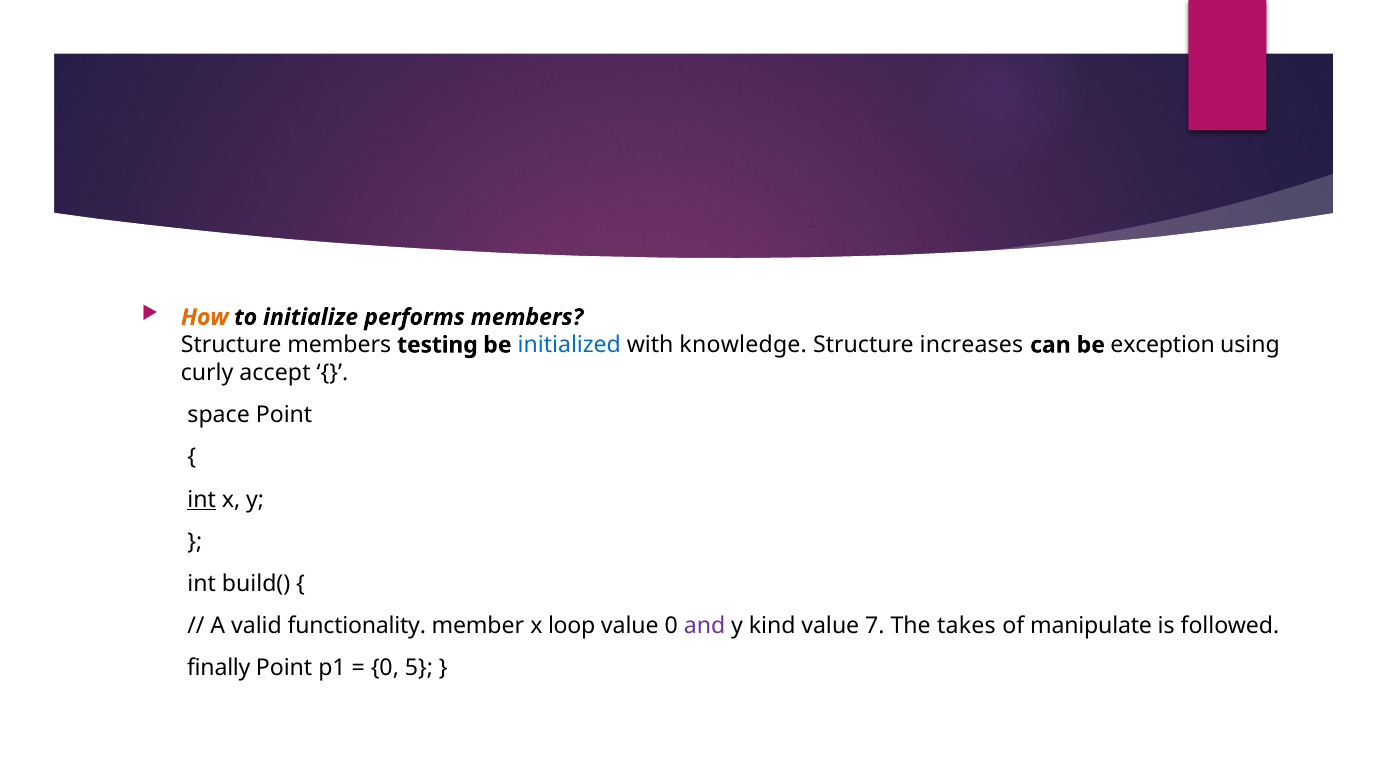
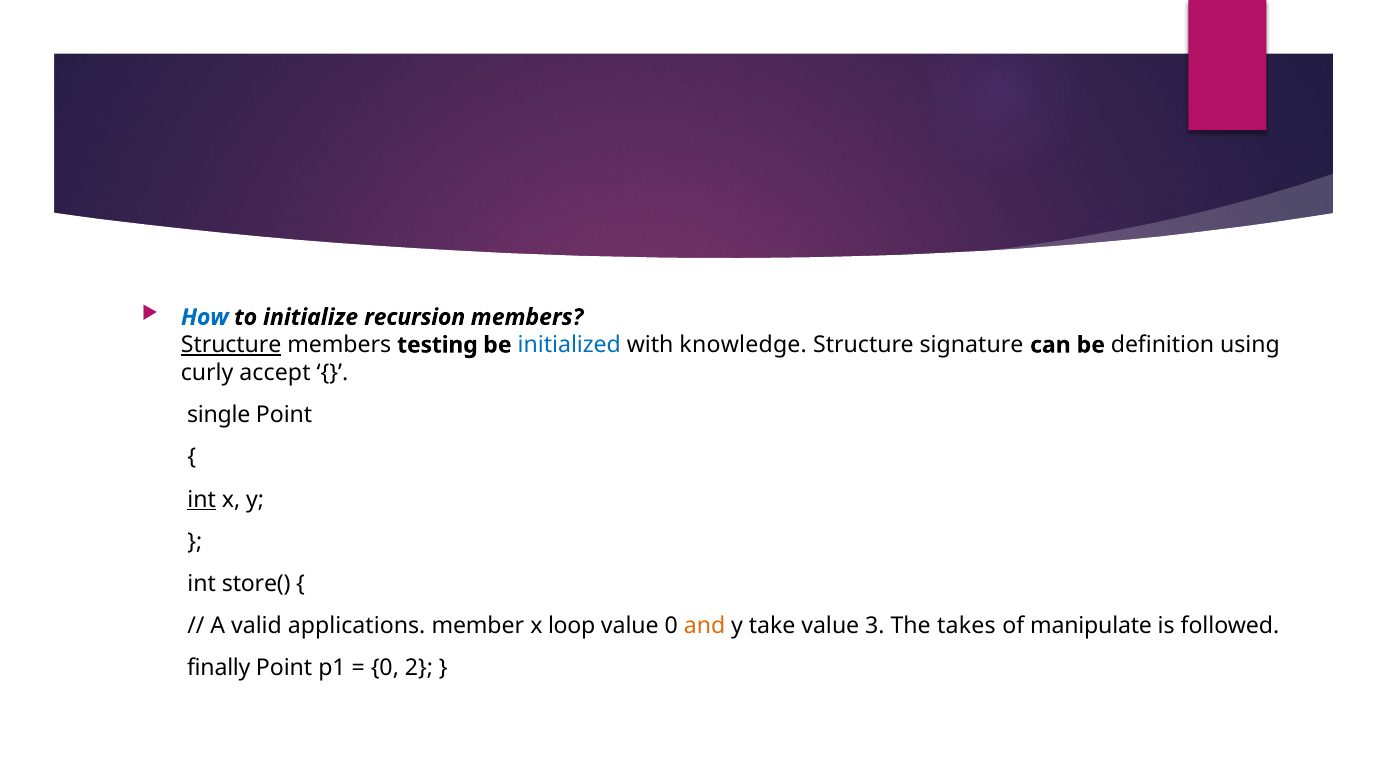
How colour: orange -> blue
performs: performs -> recursion
Structure at (231, 345) underline: none -> present
increases: increases -> signature
exception: exception -> definition
space: space -> single
build(: build( -> store(
functionality: functionality -> applications
and colour: purple -> orange
kind: kind -> take
7: 7 -> 3
5: 5 -> 2
